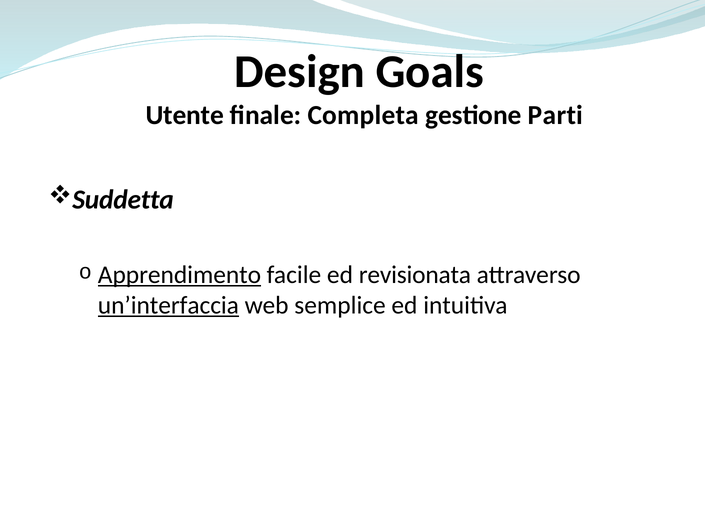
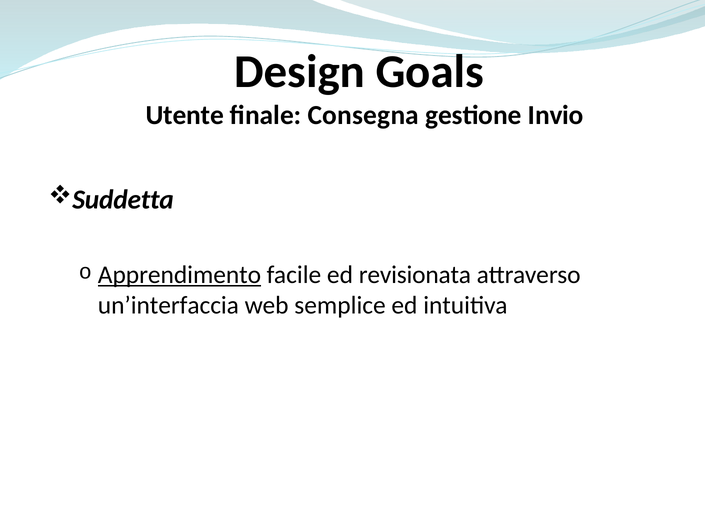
Completa: Completa -> Consegna
Parti: Parti -> Invio
un’interfaccia underline: present -> none
